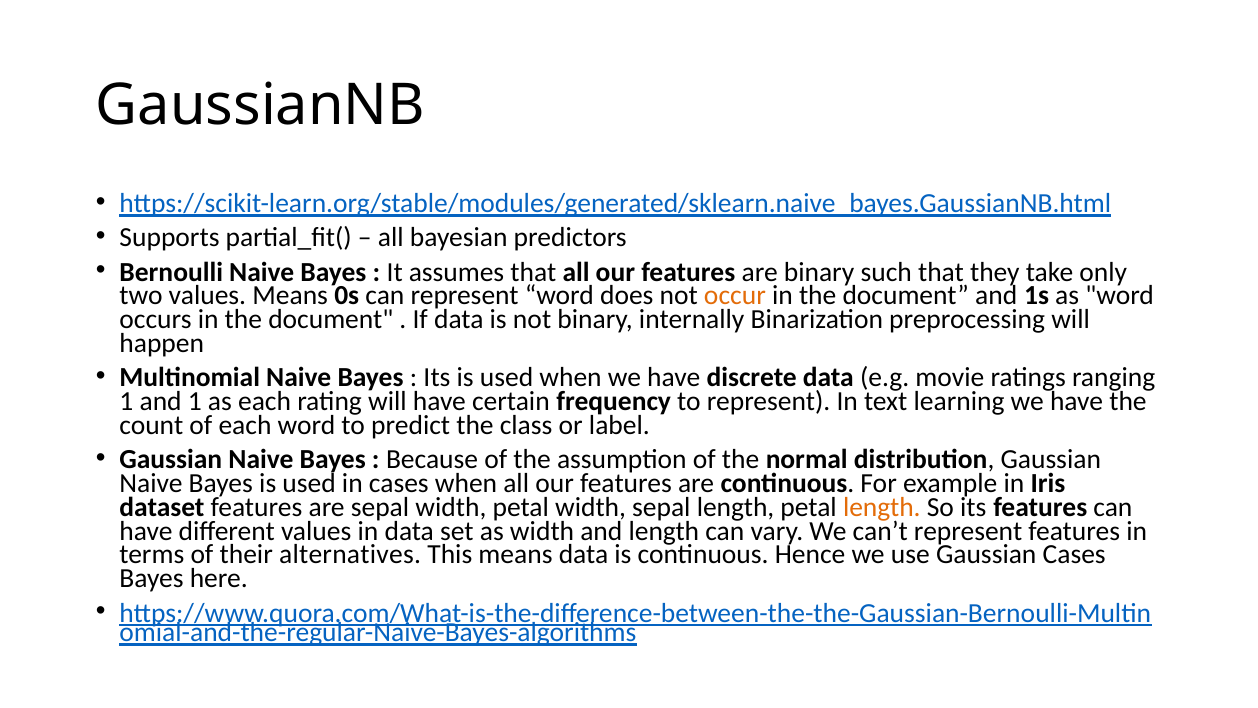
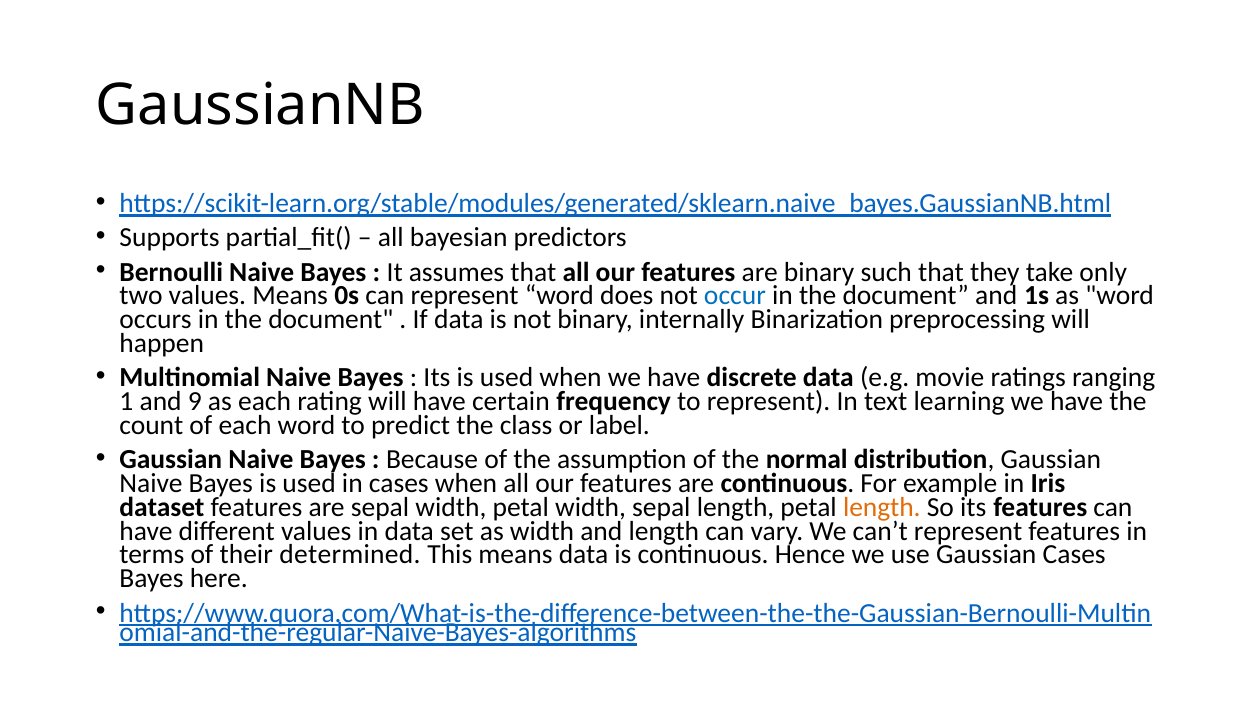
occur colour: orange -> blue
and 1: 1 -> 9
alternatives: alternatives -> determined
